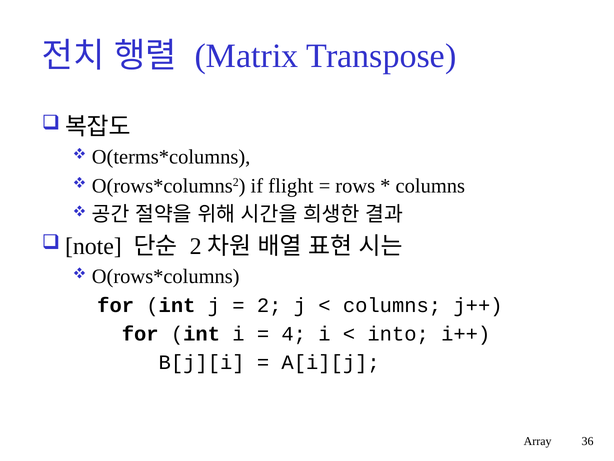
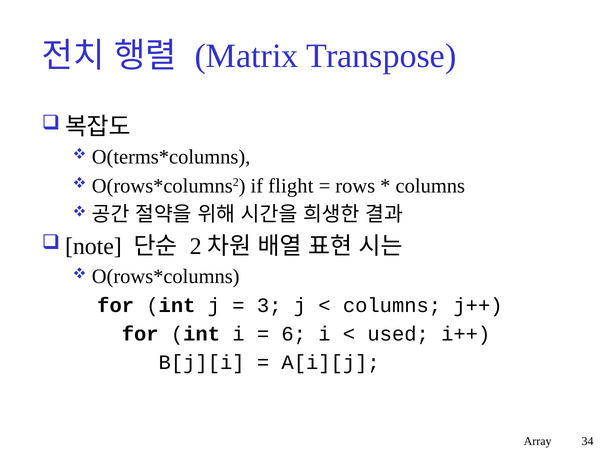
2 at (269, 305): 2 -> 3
4: 4 -> 6
into: into -> used
36: 36 -> 34
